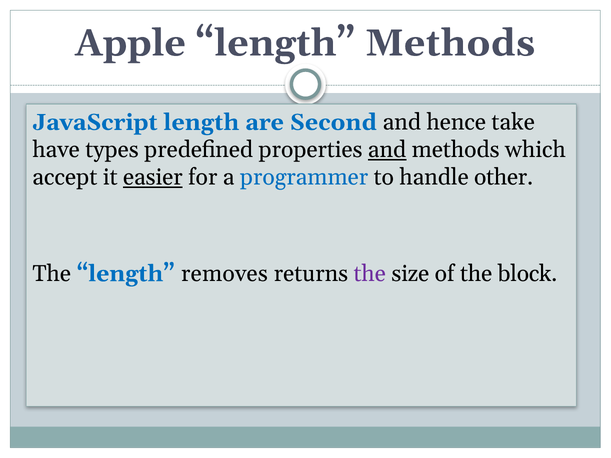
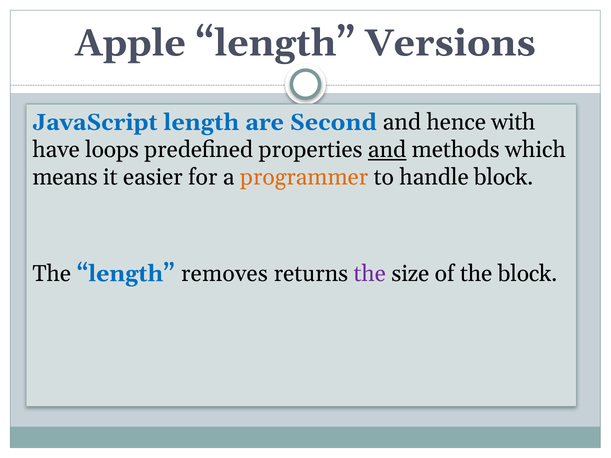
length Methods: Methods -> Versions
take: take -> with
types: types -> loops
accept: accept -> means
easier underline: present -> none
programmer colour: blue -> orange
handle other: other -> block
